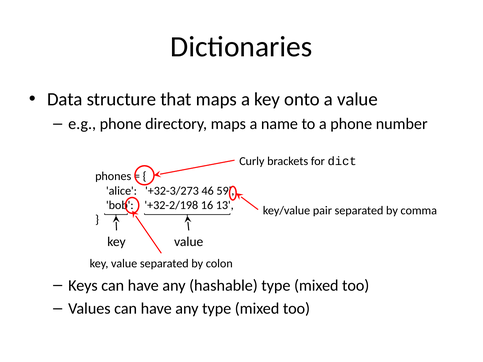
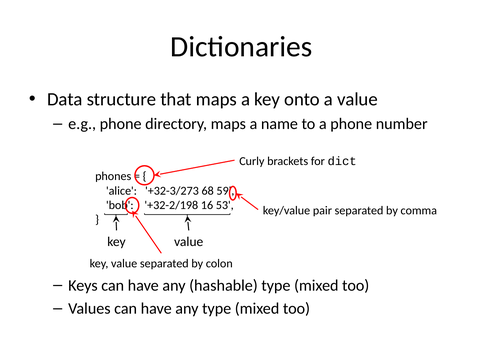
46: 46 -> 68
13: 13 -> 53
